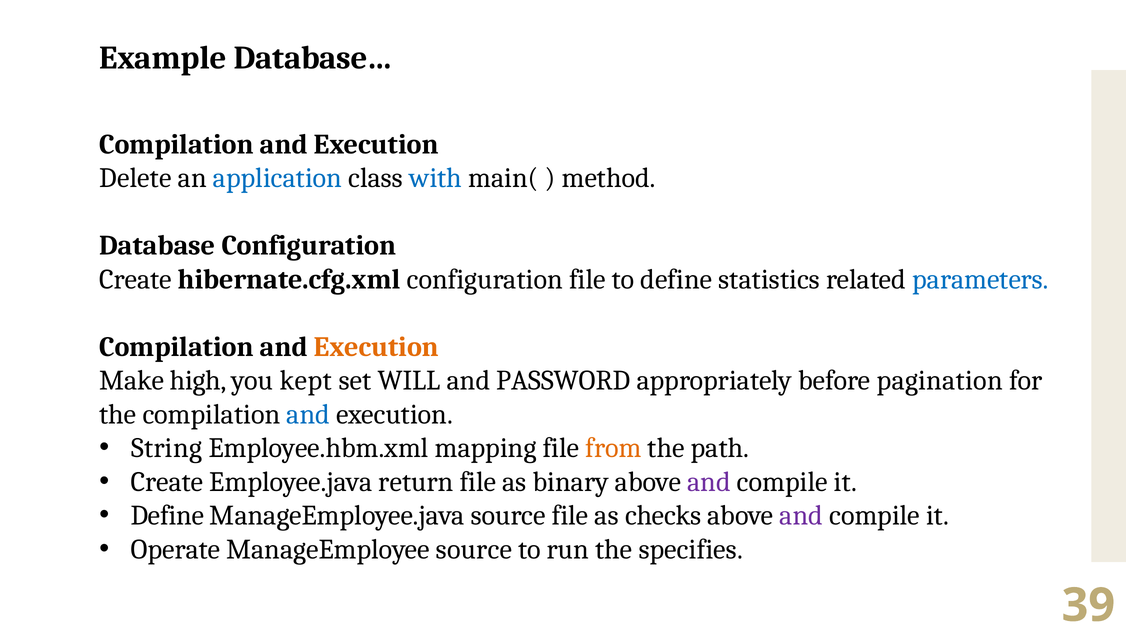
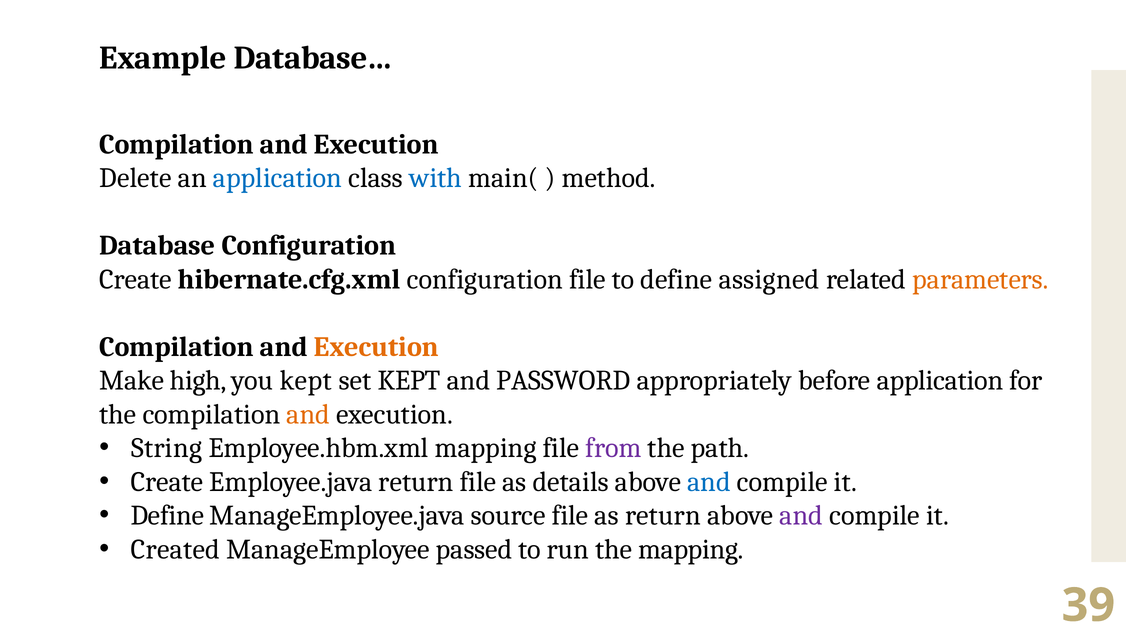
statistics: statistics -> assigned
parameters colour: blue -> orange
set WILL: WILL -> KEPT
before pagination: pagination -> application
and at (308, 415) colour: blue -> orange
from colour: orange -> purple
binary: binary -> details
and at (709, 482) colour: purple -> blue
as checks: checks -> return
Operate: Operate -> Created
ManageEmployee source: source -> passed
the specifies: specifies -> mapping
